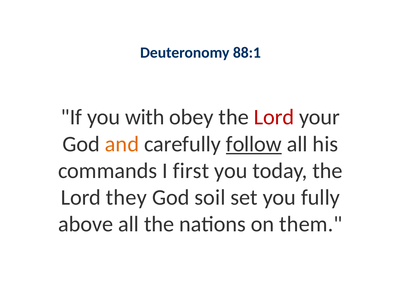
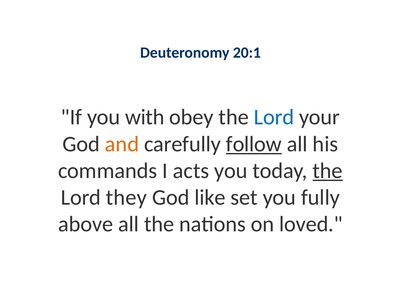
88:1: 88:1 -> 20:1
Lord at (274, 117) colour: red -> blue
first: first -> acts
the at (328, 171) underline: none -> present
soil: soil -> like
them: them -> loved
